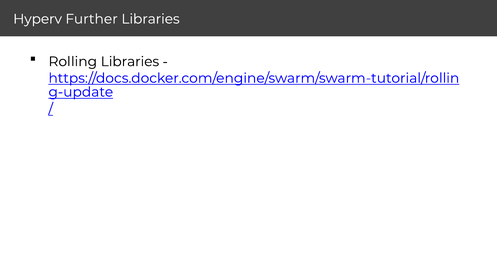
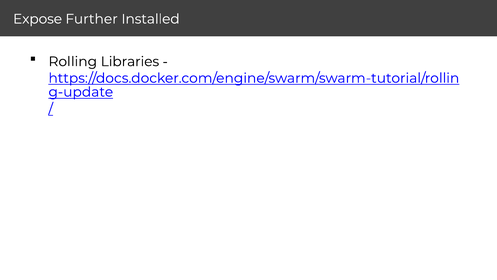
Hyperv: Hyperv -> Expose
Further Libraries: Libraries -> Installed
